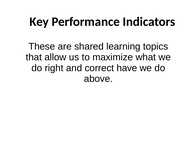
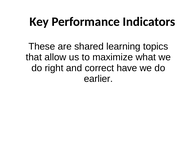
above: above -> earlier
